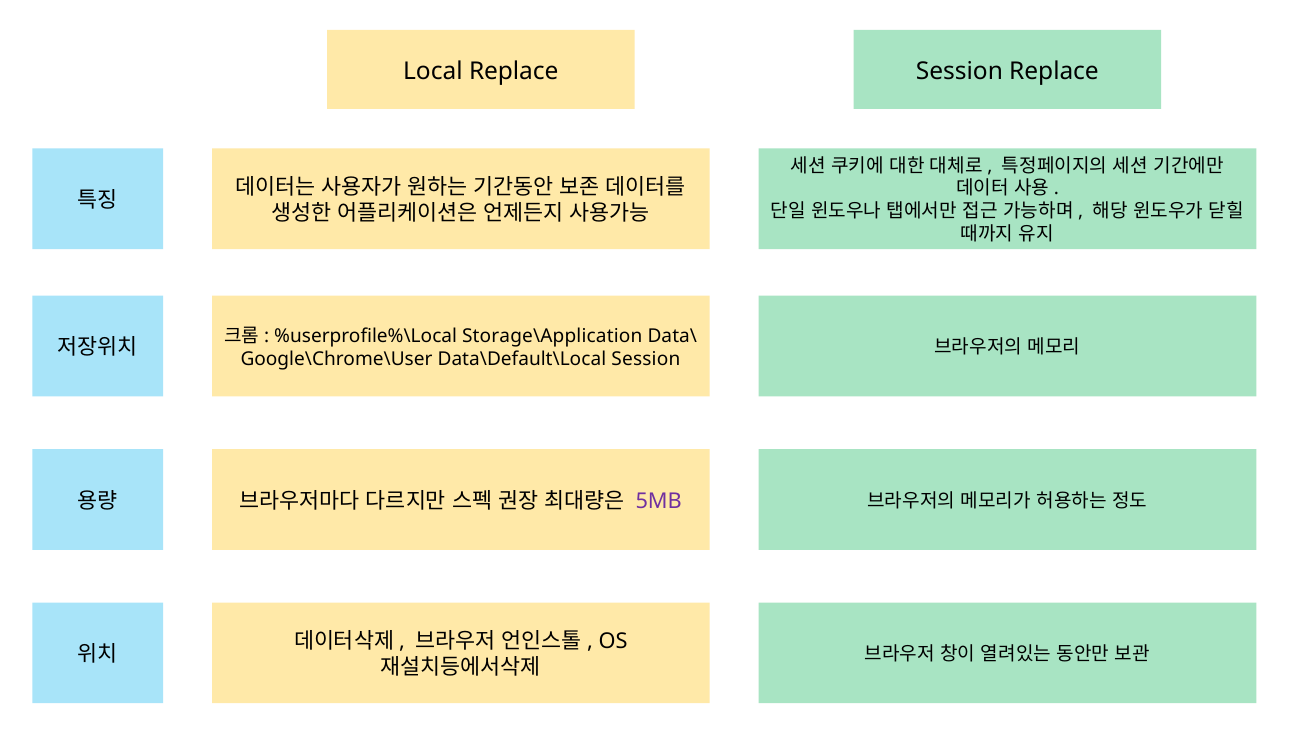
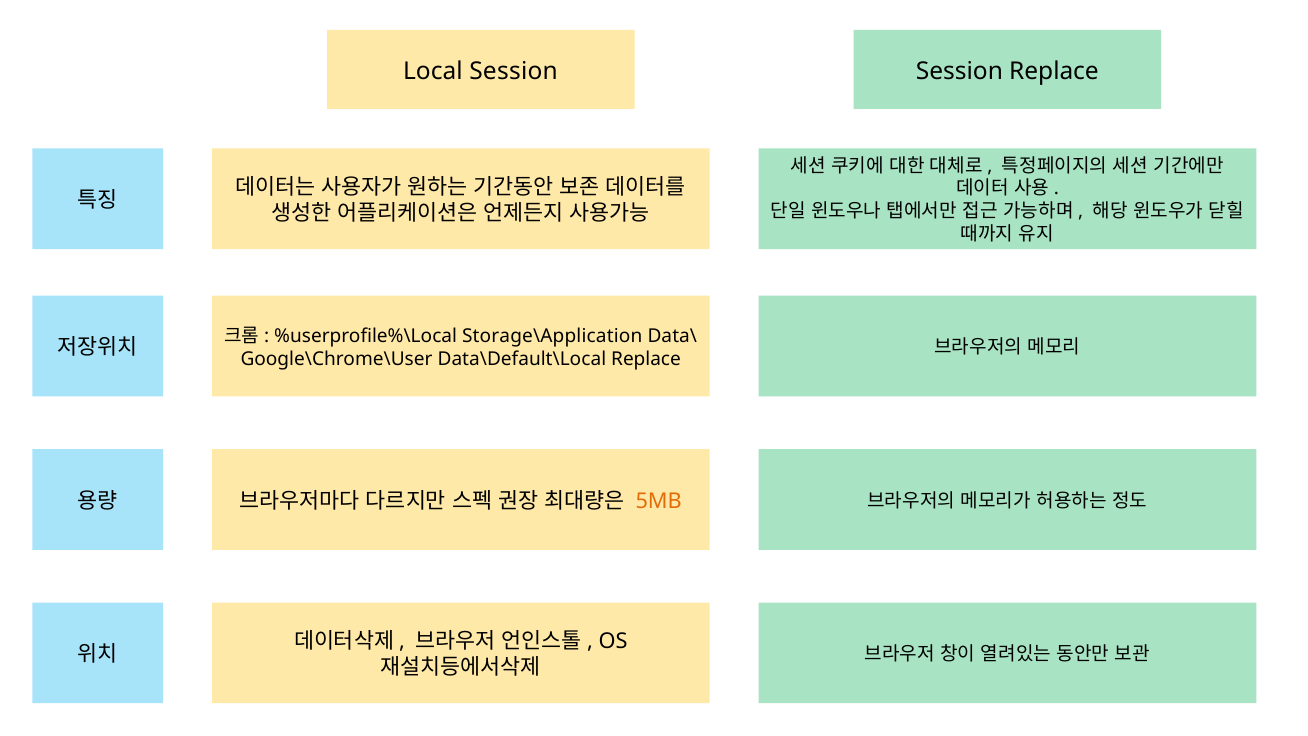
Local Replace: Replace -> Session
Data\Default\Local Session: Session -> Replace
5MB colour: purple -> orange
